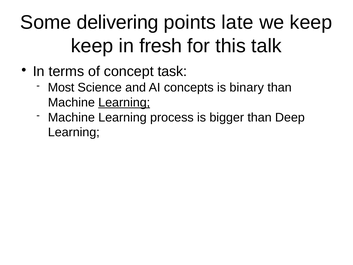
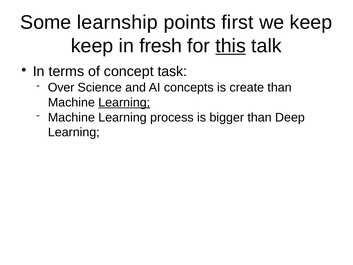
delivering: delivering -> learnship
late: late -> first
this underline: none -> present
Most: Most -> Over
binary: binary -> create
